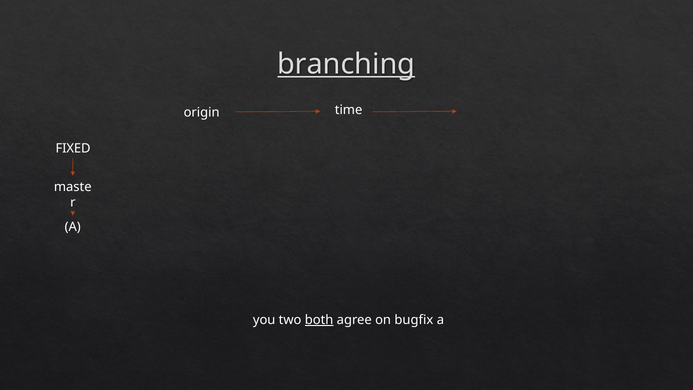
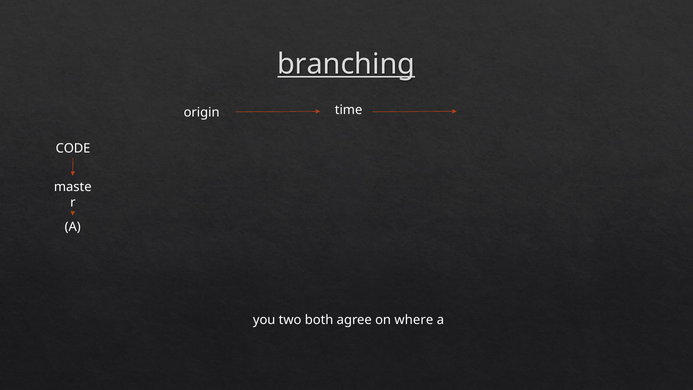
FIXED: FIXED -> CODE
both underline: present -> none
bugfix: bugfix -> where
